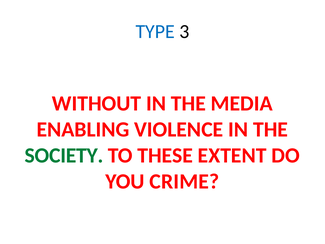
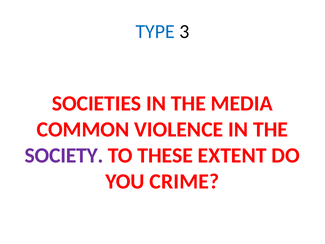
WITHOUT: WITHOUT -> SOCIETIES
ENABLING: ENABLING -> COMMON
SOCIETY colour: green -> purple
